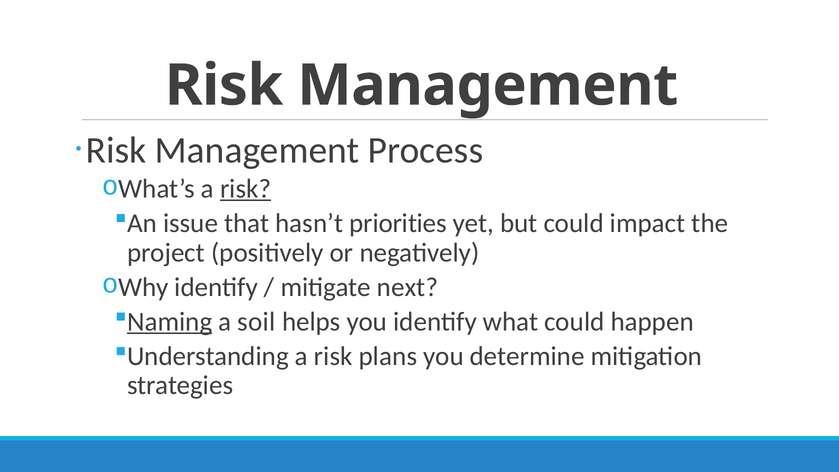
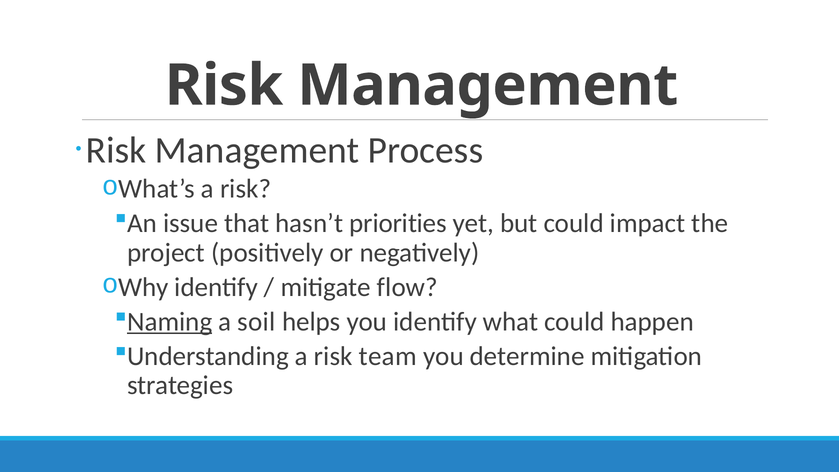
risk at (246, 189) underline: present -> none
next: next -> flow
plans: plans -> team
